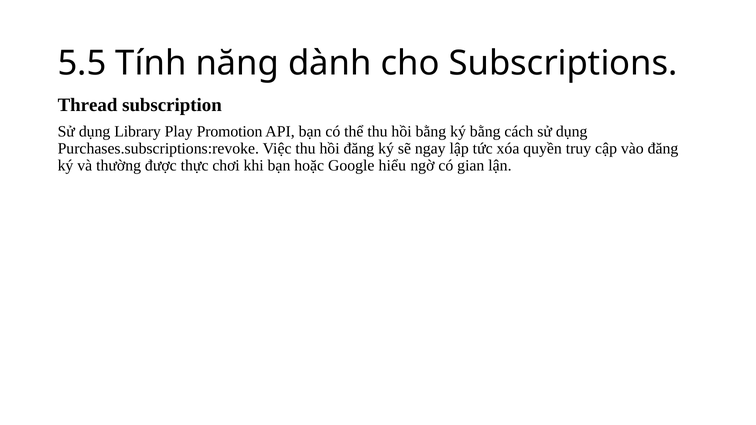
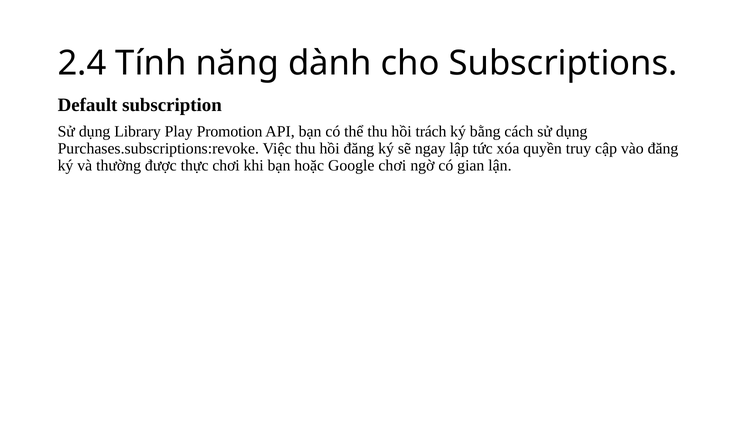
5.5: 5.5 -> 2.4
Thread: Thread -> Default
hồi bằng: bằng -> trách
Google hiểu: hiểu -> chơi
